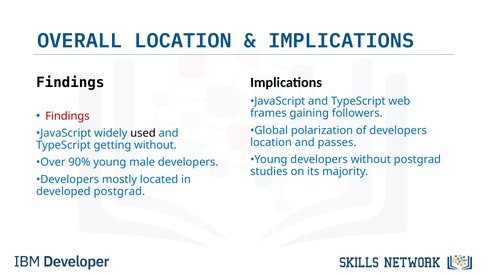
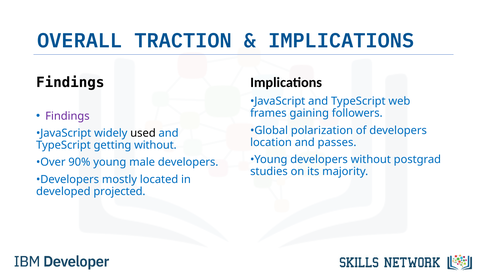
OVERALL LOCATION: LOCATION -> TRACTION
Findings at (67, 116) colour: red -> purple
developed postgrad: postgrad -> projected
